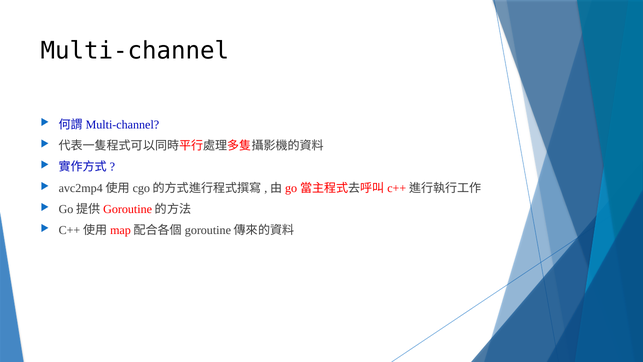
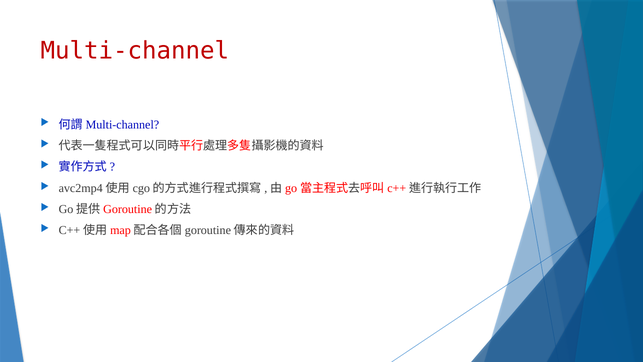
Multi-channel colour: black -> red
